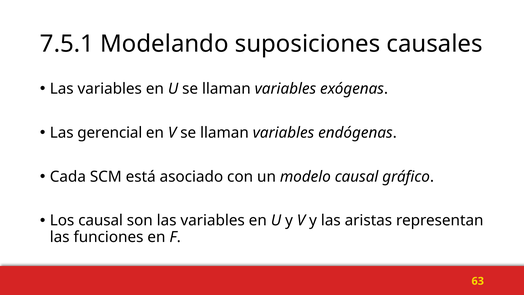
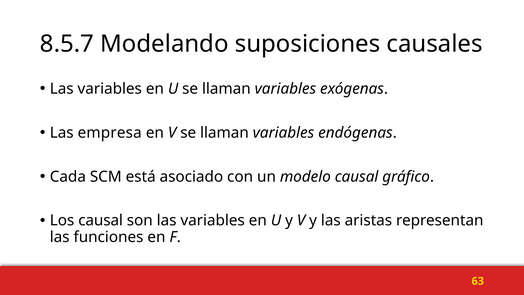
7.5.1: 7.5.1 -> 8.5.7
gerencial: gerencial -> empresa
